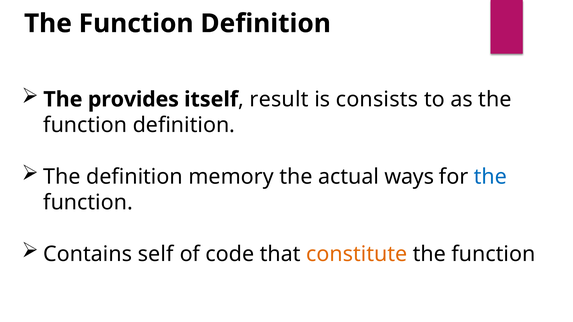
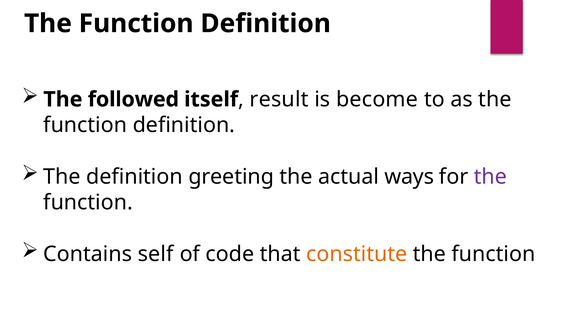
provides: provides -> followed
consists: consists -> become
memory: memory -> greeting
the at (490, 177) colour: blue -> purple
